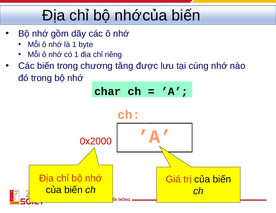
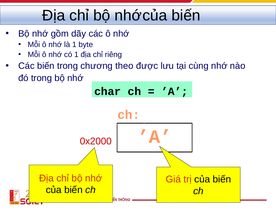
tăng: tăng -> theo
